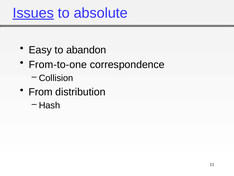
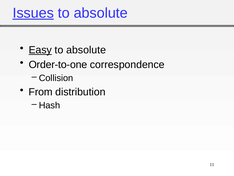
Easy underline: none -> present
abandon at (86, 50): abandon -> absolute
From-to-one: From-to-one -> Order-to-one
